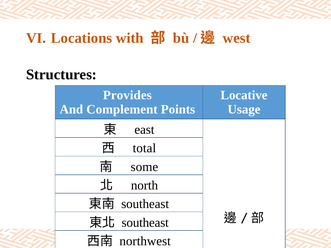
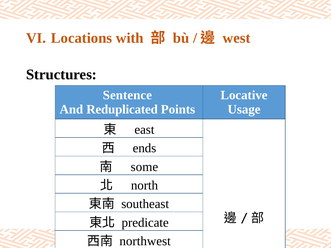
Provides: Provides -> Sentence
Complement: Complement -> Reduplicated
total: total -> ends
southeast at (145, 223): southeast -> predicate
